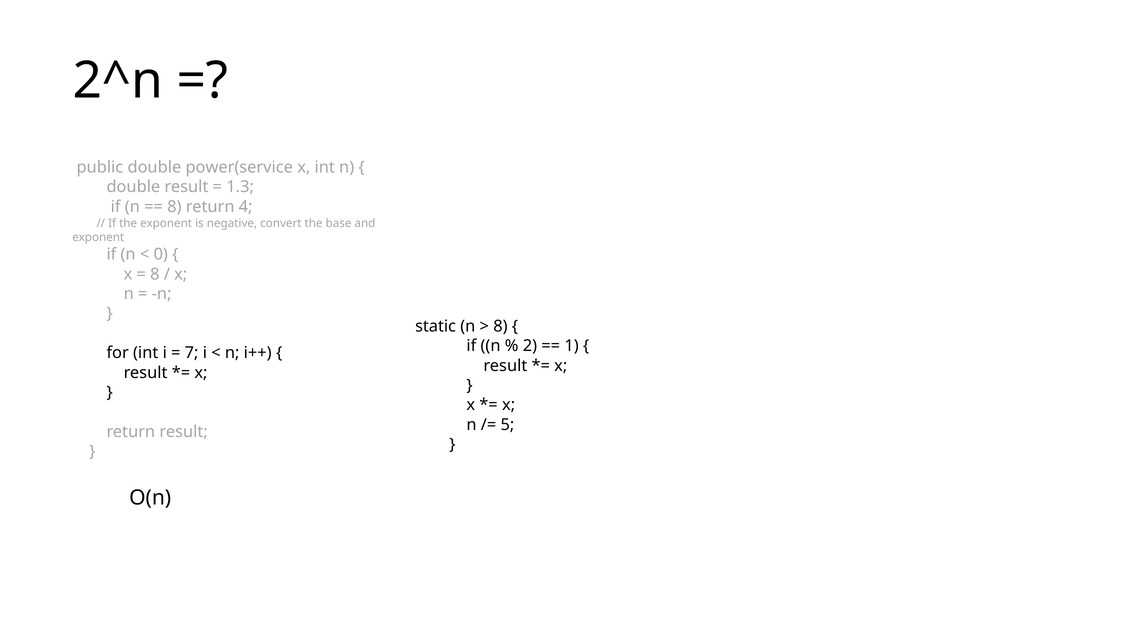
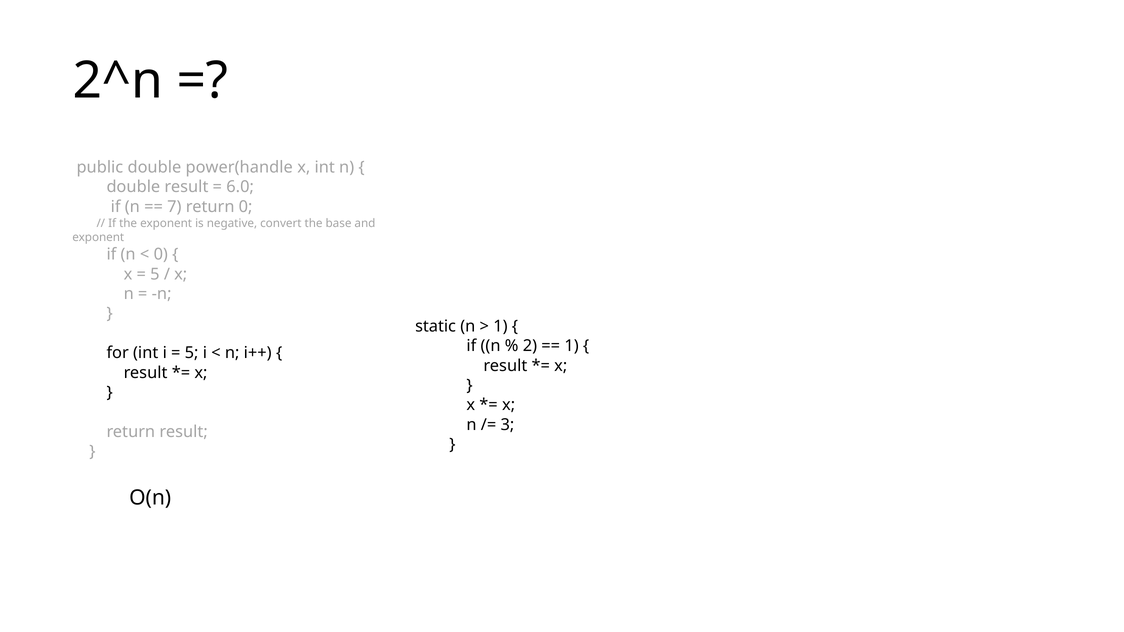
power(service: power(service -> power(handle
1.3: 1.3 -> 6.0
8 at (174, 207): 8 -> 7
return 4: 4 -> 0
8 at (155, 274): 8 -> 5
8 at (500, 326): 8 -> 1
7 at (192, 353): 7 -> 5
5: 5 -> 3
